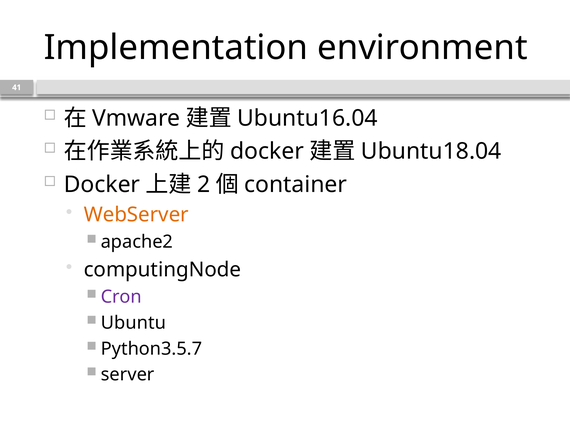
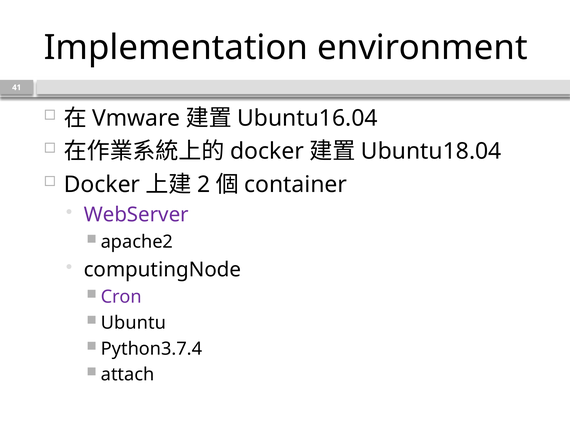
WebServer colour: orange -> purple
Python3.5.7: Python3.5.7 -> Python3.7.4
server: server -> attach
